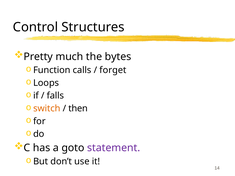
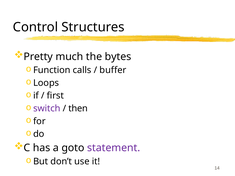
forget: forget -> buffer
falls: falls -> first
switch colour: orange -> purple
